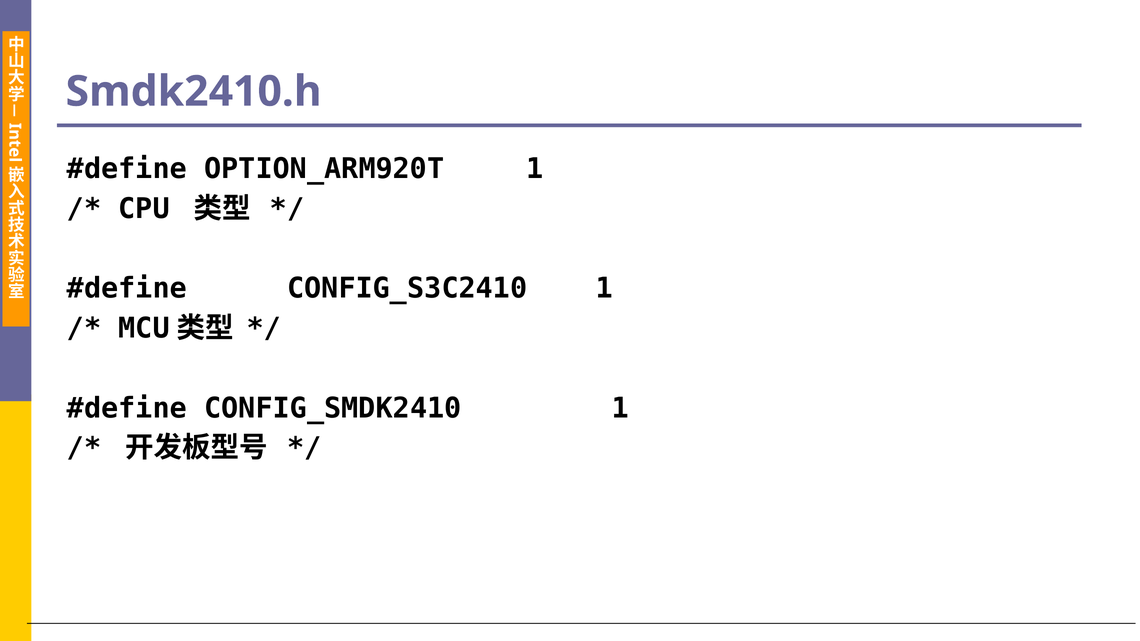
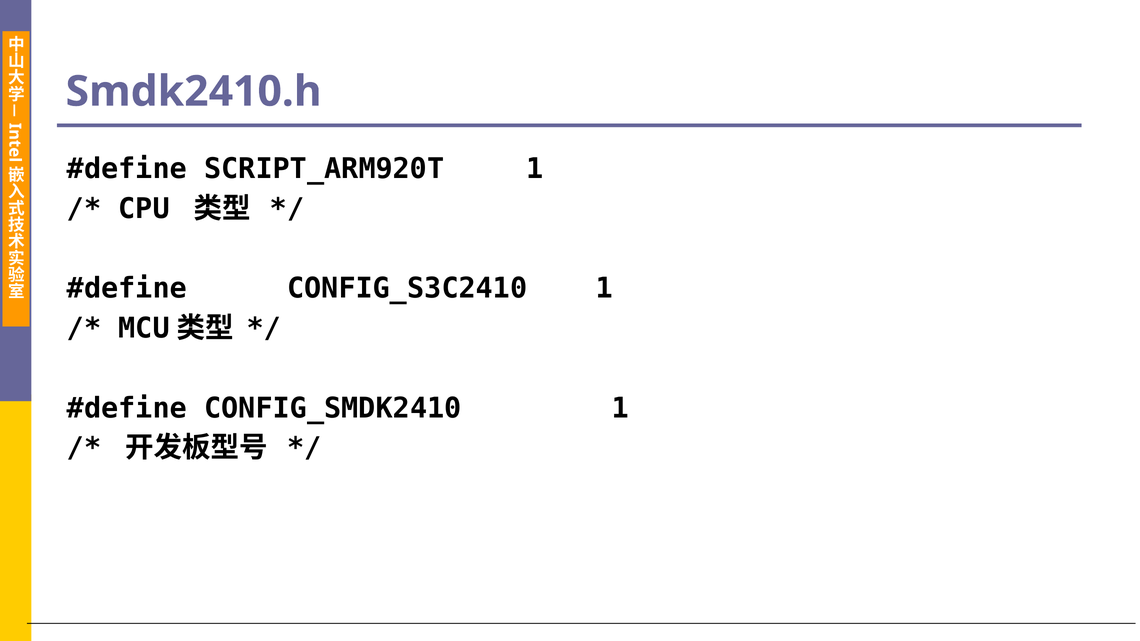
OPTION_ARM920T: OPTION_ARM920T -> SCRIPT_ARM920T
